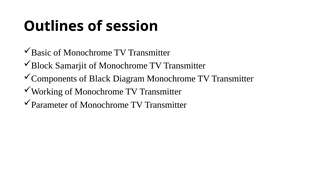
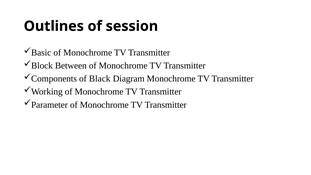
Samarjit: Samarjit -> Between
